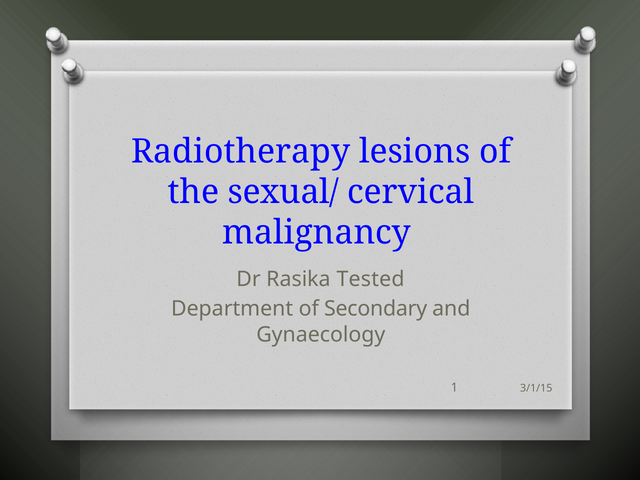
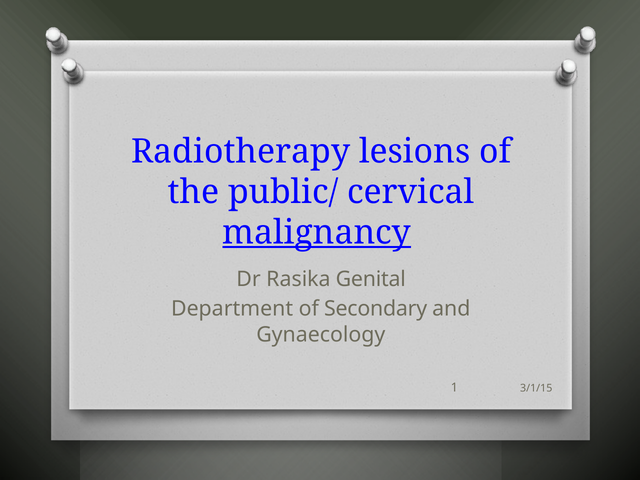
sexual/: sexual/ -> public/
malignancy underline: none -> present
Tested: Tested -> Genital
